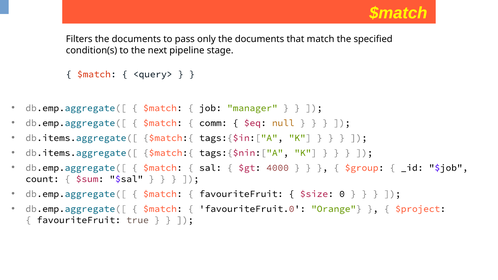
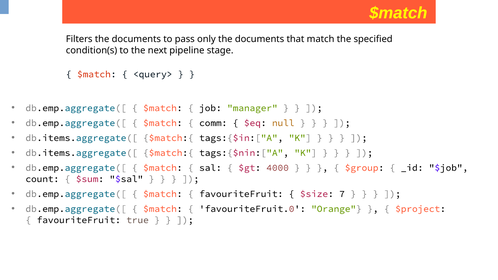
0: 0 -> 7
